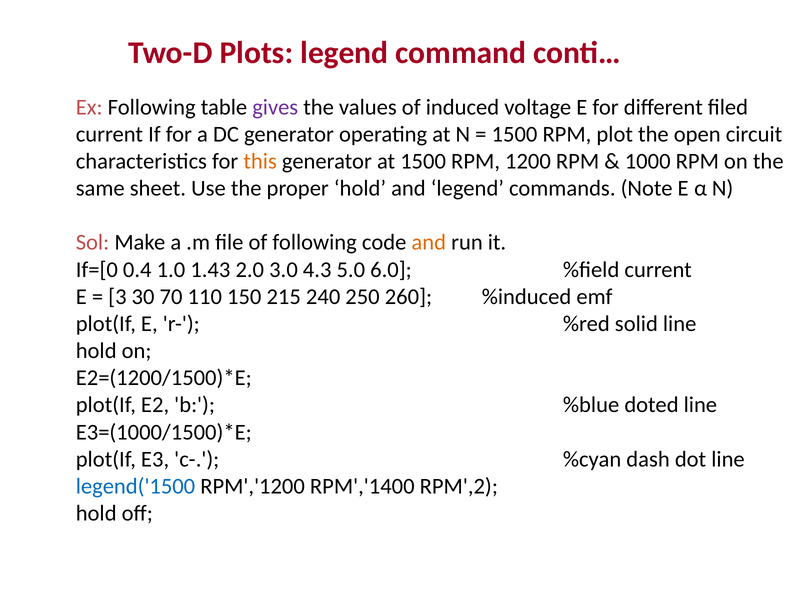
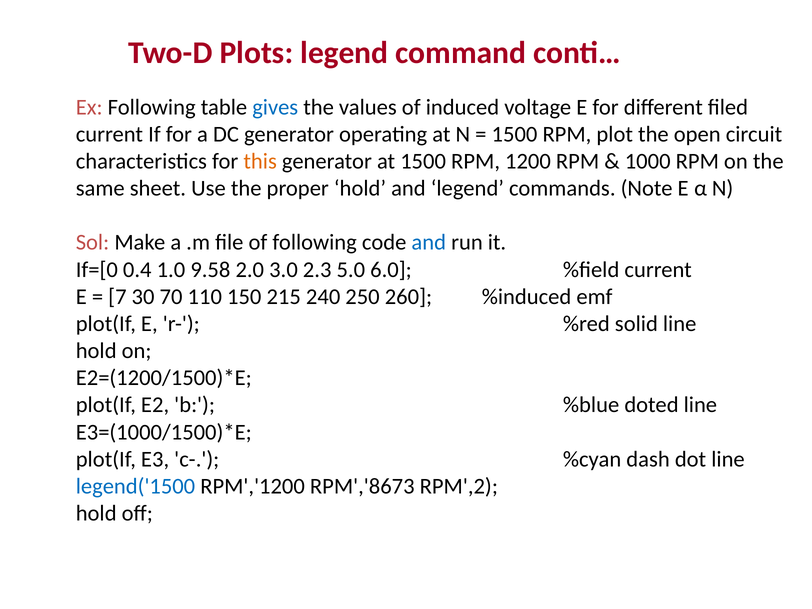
gives colour: purple -> blue
and at (429, 243) colour: orange -> blue
1.43: 1.43 -> 9.58
4.3: 4.3 -> 2.3
3: 3 -> 7
RPM','1400: RPM','1400 -> RPM','8673
